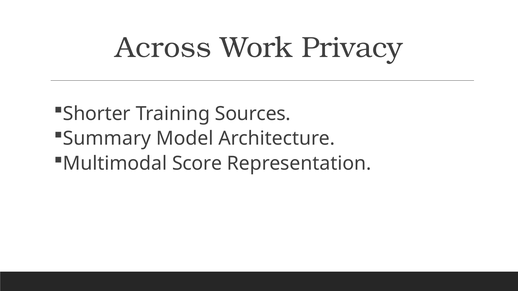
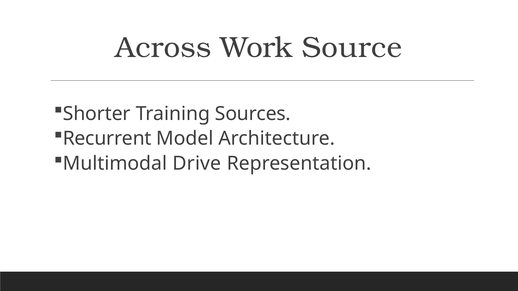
Privacy: Privacy -> Source
Summary: Summary -> Recurrent
Score: Score -> Drive
